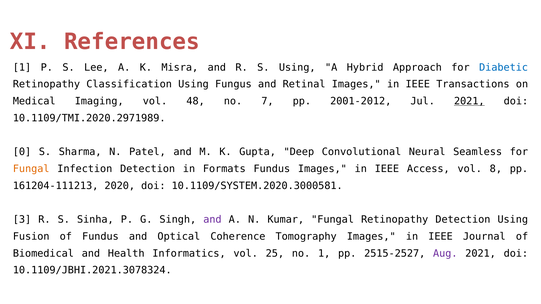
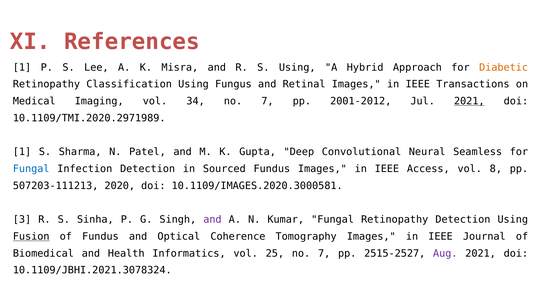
Diabetic colour: blue -> orange
48: 48 -> 34
0 at (22, 152): 0 -> 1
Fungal at (31, 169) colour: orange -> blue
Formats: Formats -> Sourced
161204-111213: 161204-111213 -> 507203-111213
10.1109/SYSTEM.2020.3000581: 10.1109/SYSTEM.2020.3000581 -> 10.1109/IMAGES.2020.3000581
Fusion underline: none -> present
25 no 1: 1 -> 7
